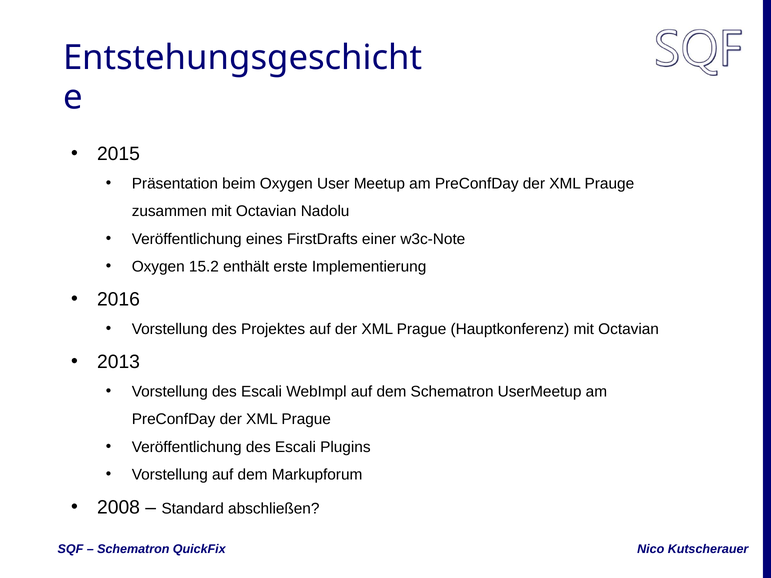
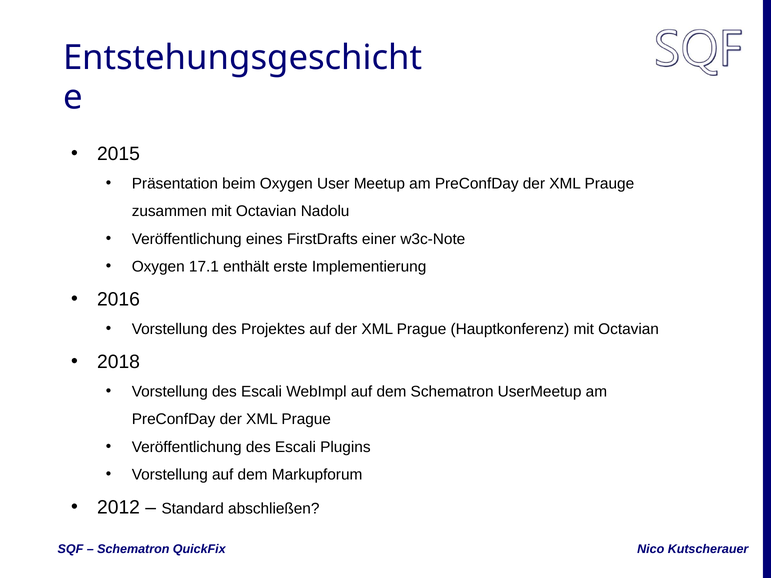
15.2: 15.2 -> 17.1
2013: 2013 -> 2018
2008: 2008 -> 2012
